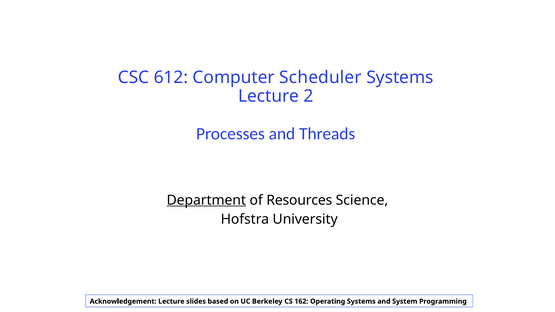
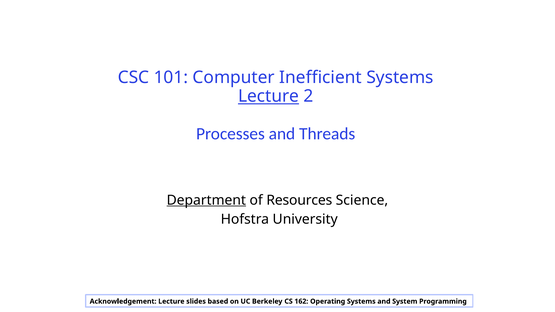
612: 612 -> 101
Scheduler: Scheduler -> Inefficient
Lecture at (269, 96) underline: none -> present
